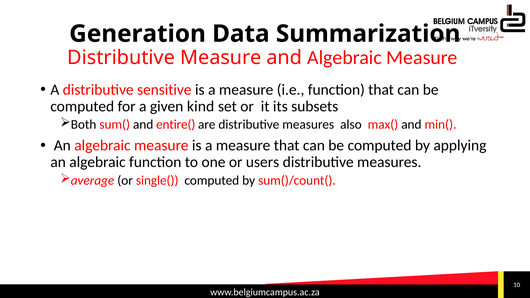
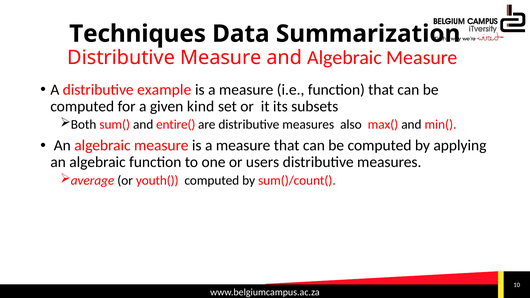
Generation: Generation -> Techniques
sensitive: sensitive -> example
single(: single( -> youth(
